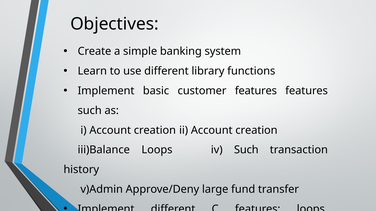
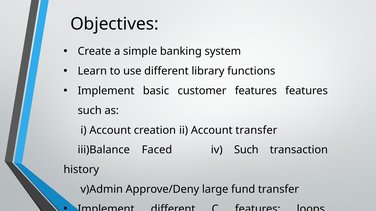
ii Account creation: creation -> transfer
iii)Balance Loops: Loops -> Faced
